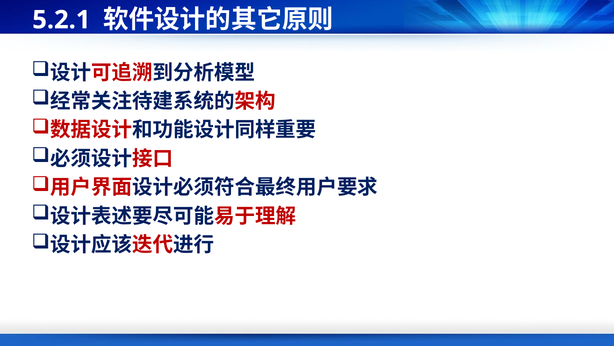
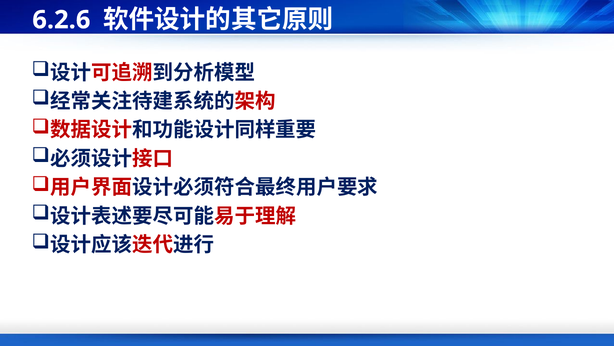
5.2.1: 5.2.1 -> 6.2.6
